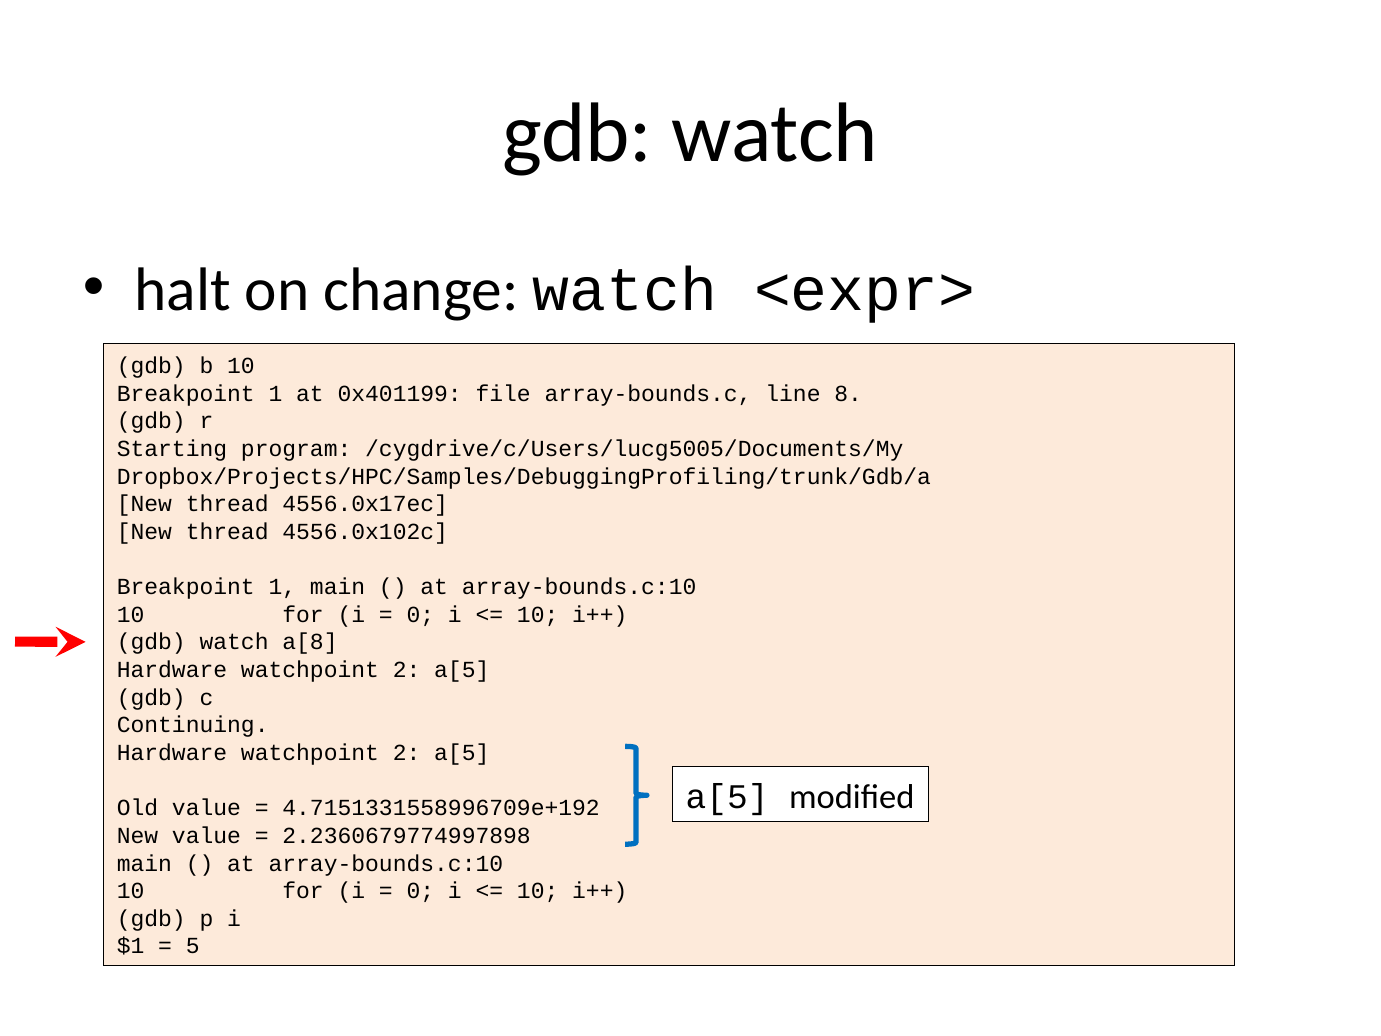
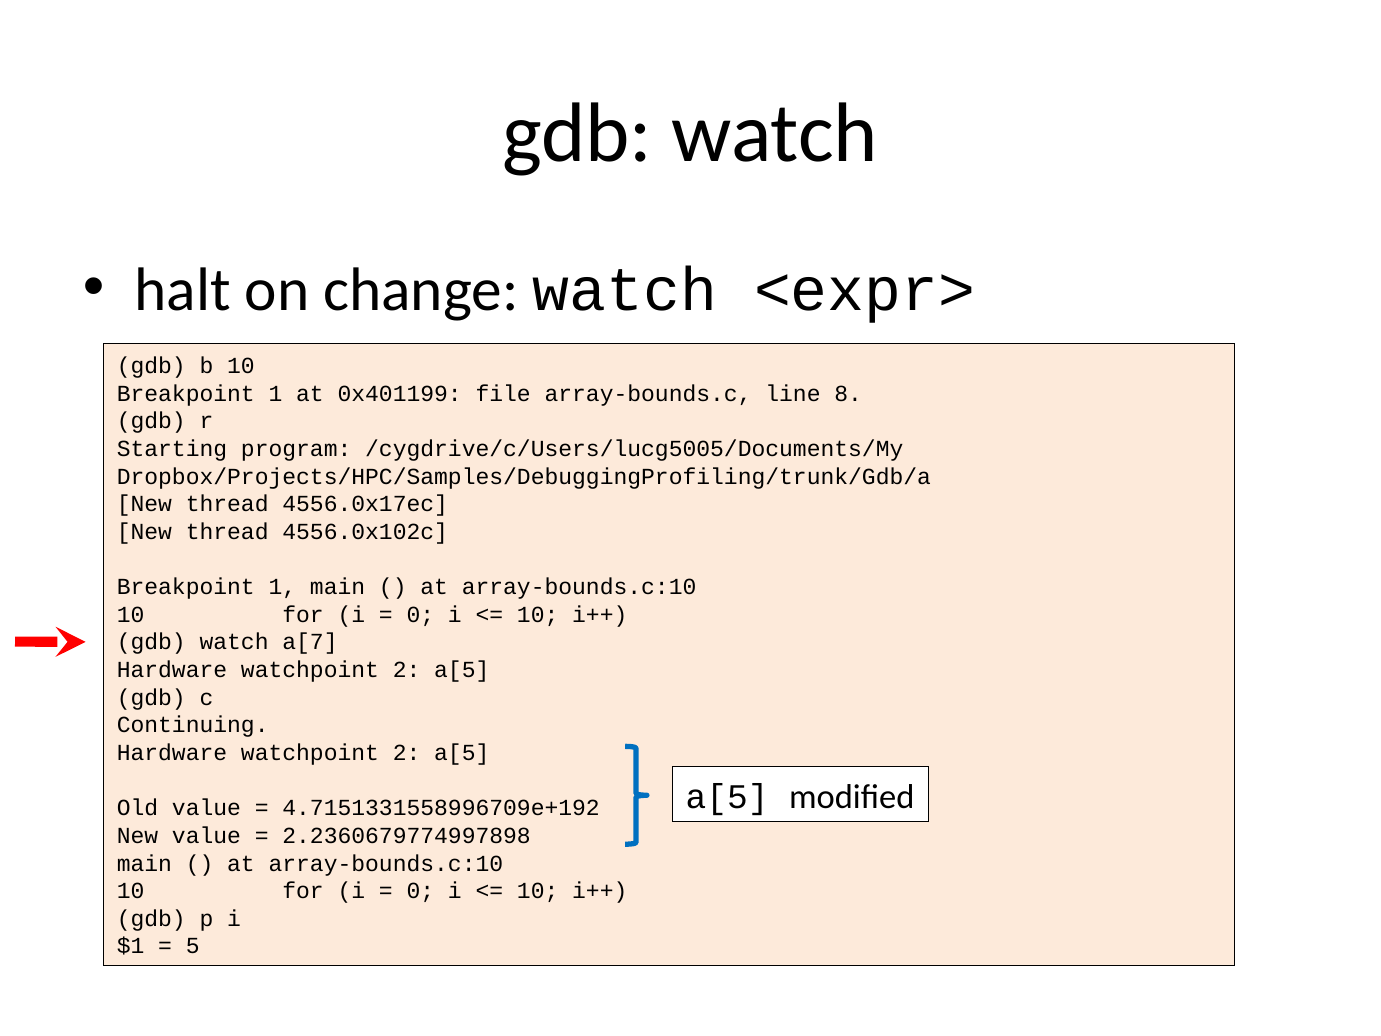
a[8: a[8 -> a[7
